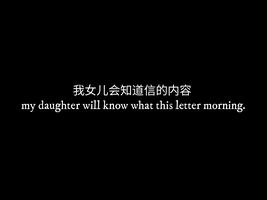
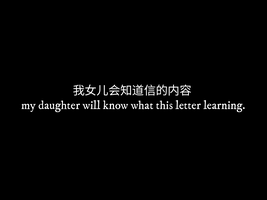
morning: morning -> learning
